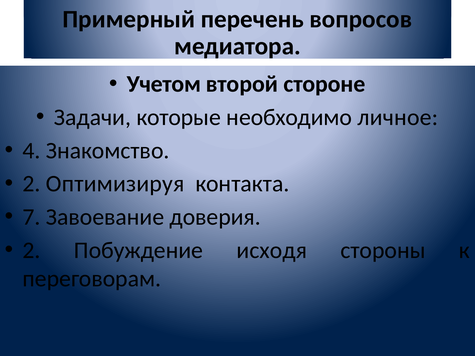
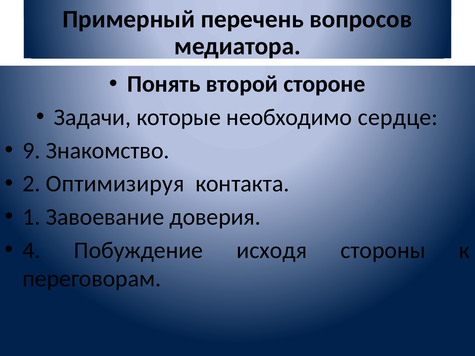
Учетом: Учетом -> Понять
личное: личное -> сердце
4: 4 -> 9
7: 7 -> 1
2 at (32, 250): 2 -> 4
